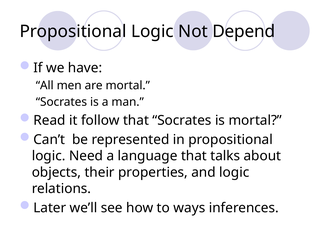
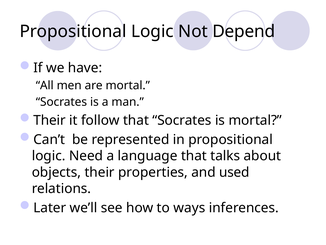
Read at (49, 120): Read -> Their
and logic: logic -> used
